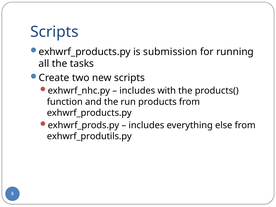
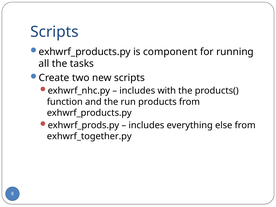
submission: submission -> component
exhwrf_produtils.py: exhwrf_produtils.py -> exhwrf_together.py
